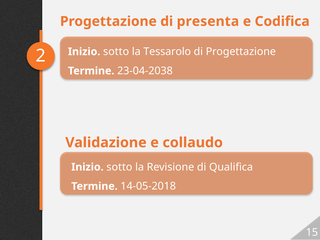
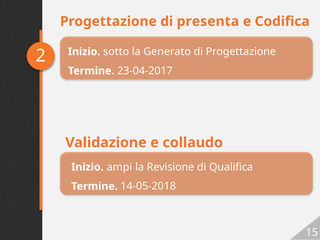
Tessarolo: Tessarolo -> Generato
23-04-2038: 23-04-2038 -> 23-04-2017
sotto at (119, 167): sotto -> ampi
